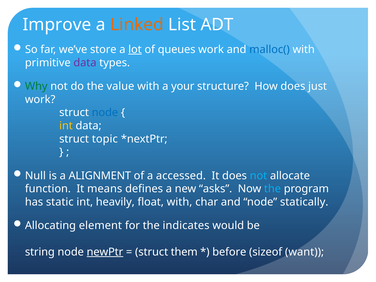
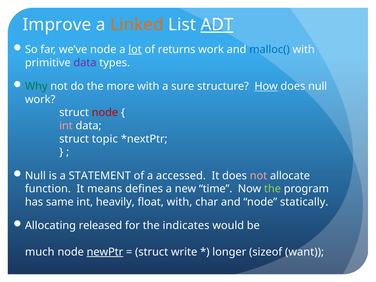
ADT underline: none -> present
we’ve store: store -> node
queues: queues -> returns
value: value -> more
your: your -> sure
How underline: none -> present
does just: just -> null
node at (105, 113) colour: blue -> red
int at (66, 126) colour: yellow -> pink
ALIGNMENT: ALIGNMENT -> STATEMENT
not at (258, 176) colour: light blue -> pink
asks: asks -> time
the at (272, 189) colour: light blue -> light green
static: static -> same
element: element -> released
string: string -> much
them: them -> write
before: before -> longer
